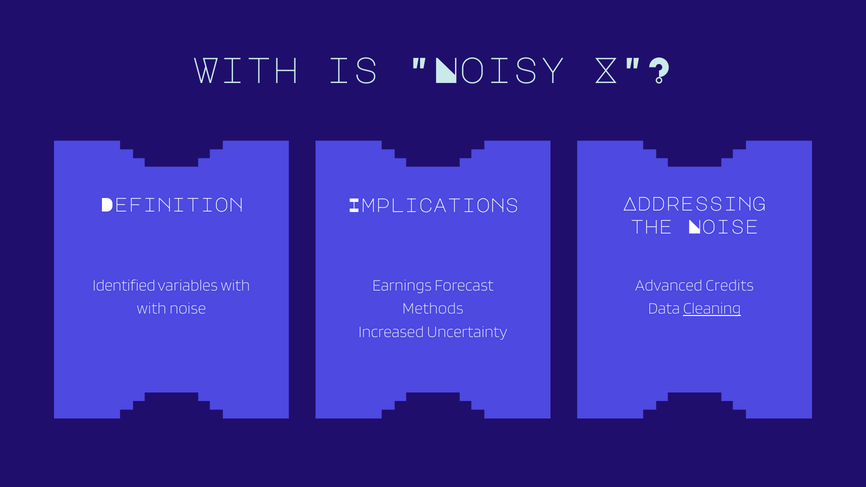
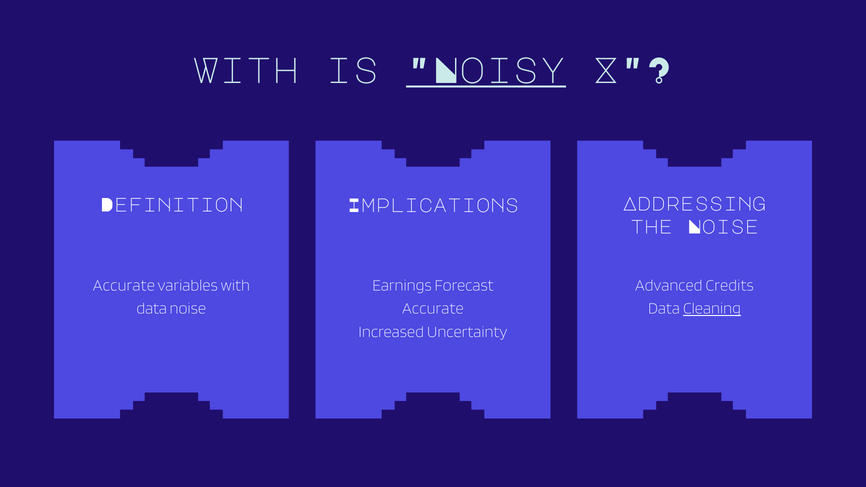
Noisy underline: none -> present
Identified at (124, 285): Identified -> Accurate
with at (152, 309): with -> data
Methods at (433, 309): Methods -> Accurate
